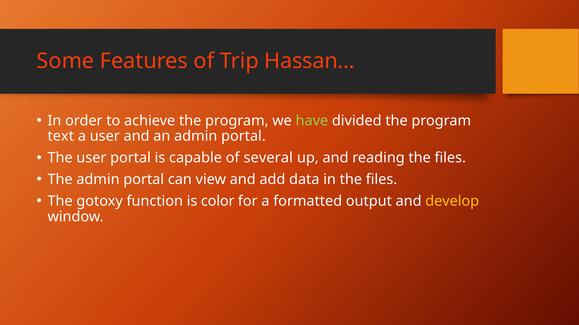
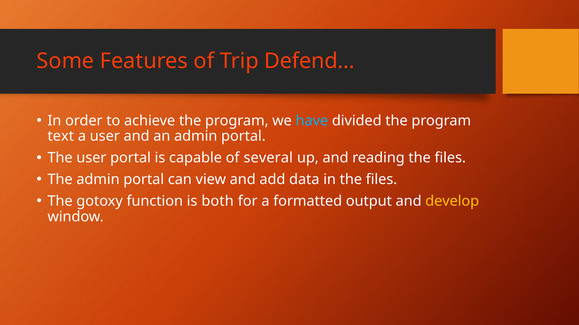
Hassan…: Hassan… -> Defend…
have colour: light green -> light blue
color: color -> both
